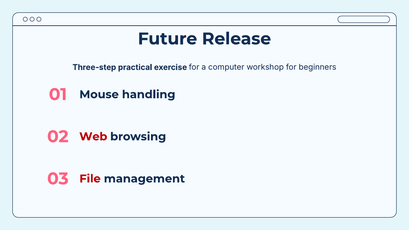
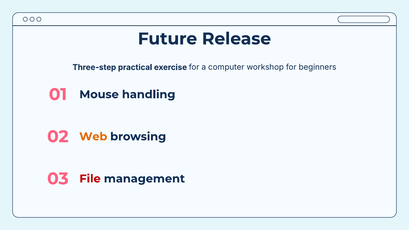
Web colour: red -> orange
